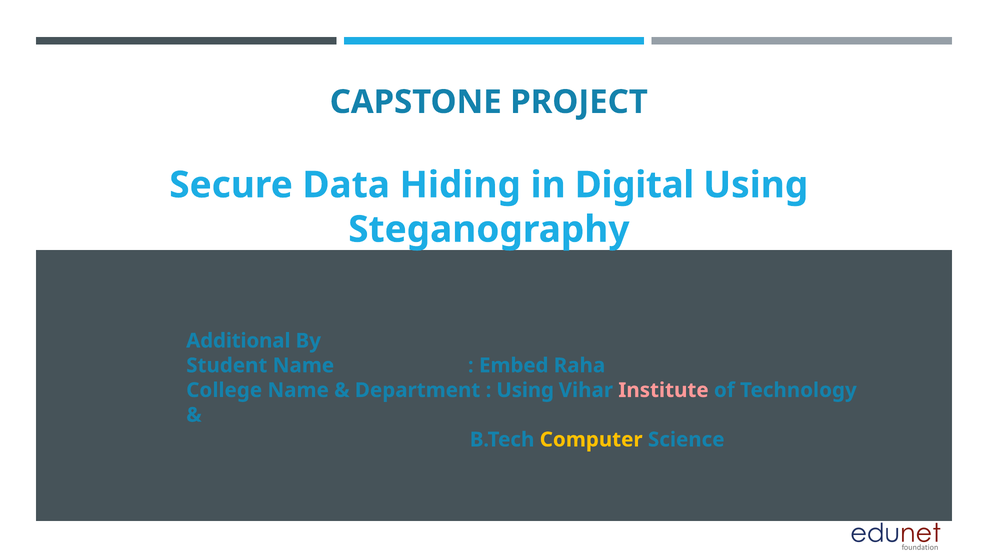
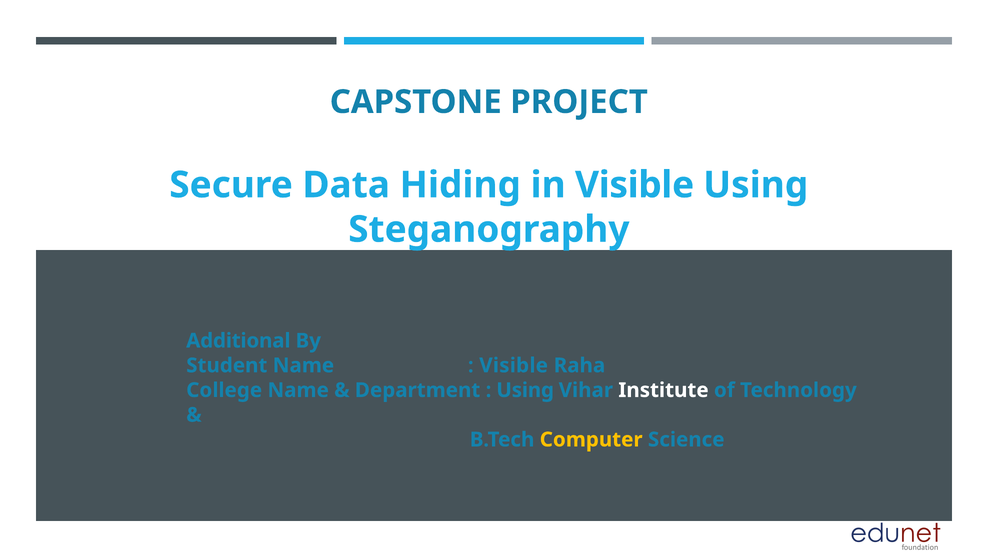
in Digital: Digital -> Visible
Embed at (514, 365): Embed -> Visible
Institute colour: pink -> white
